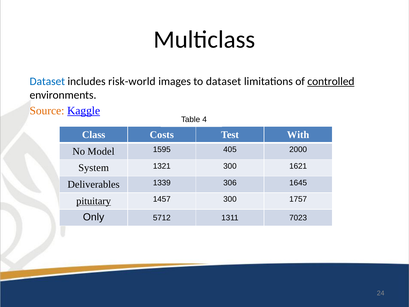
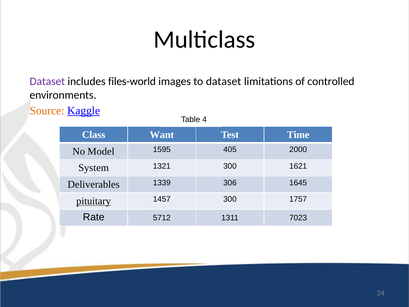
Dataset at (47, 81) colour: blue -> purple
risk-world: risk-world -> files-world
controlled underline: present -> none
Costs: Costs -> Want
With: With -> Time
Only: Only -> Rate
